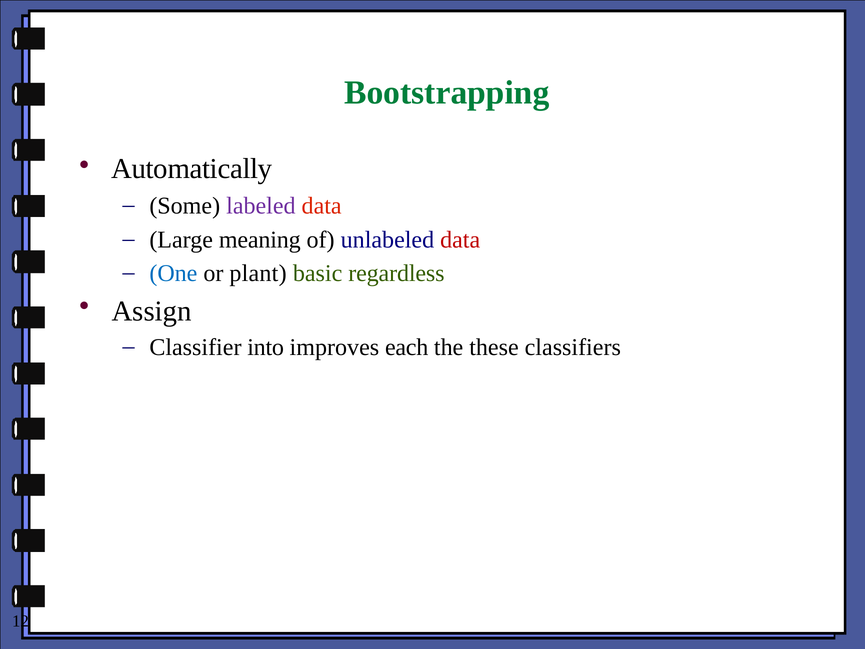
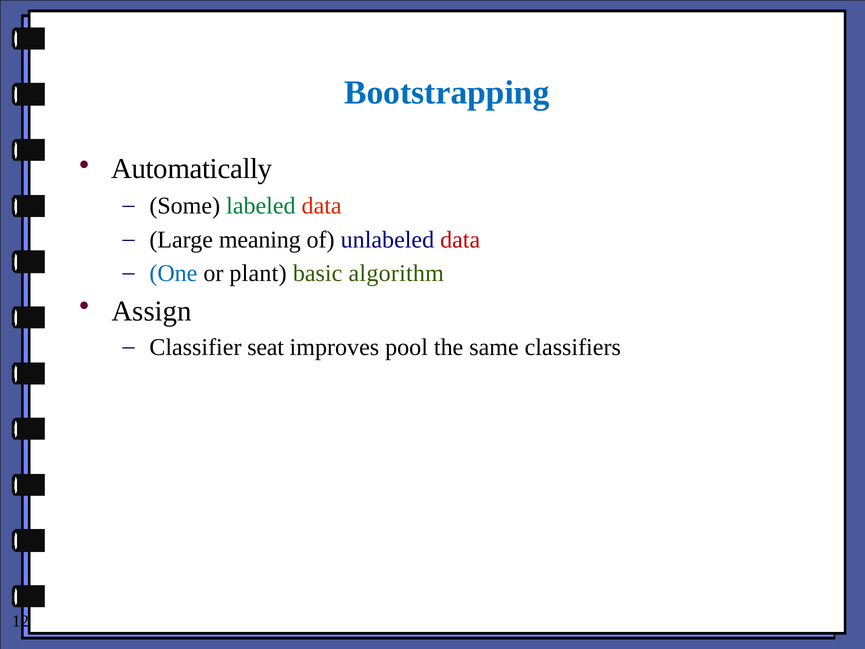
Bootstrapping colour: green -> blue
labeled colour: purple -> green
regardless: regardless -> algorithm
into: into -> seat
each: each -> pool
these: these -> same
